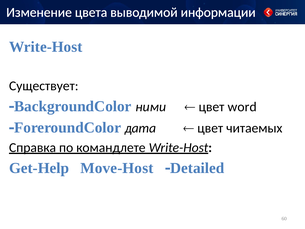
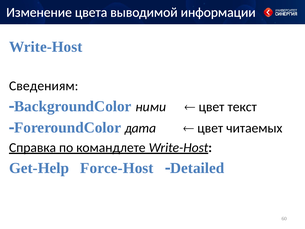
Существует: Существует -> Сведениям
word: word -> текст
Move-Host: Move-Host -> Force-Host
